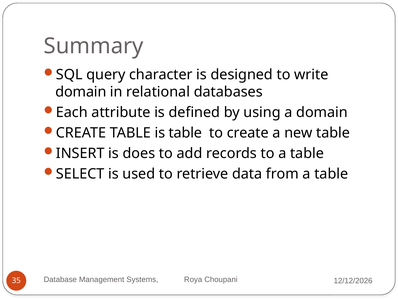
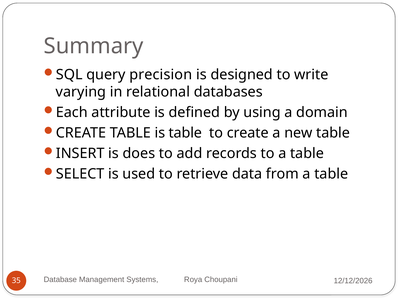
character: character -> precision
domain at (81, 92): domain -> varying
